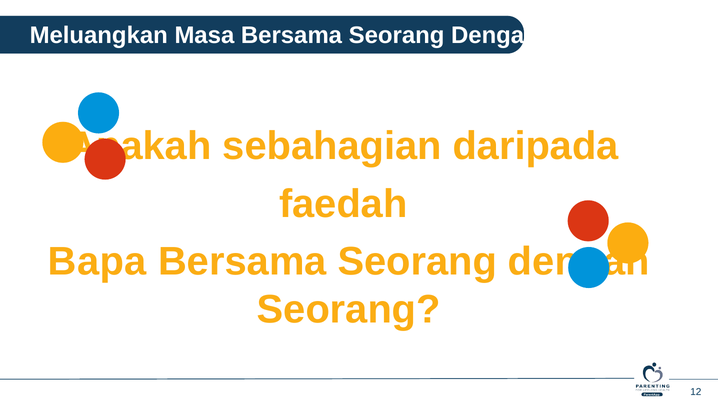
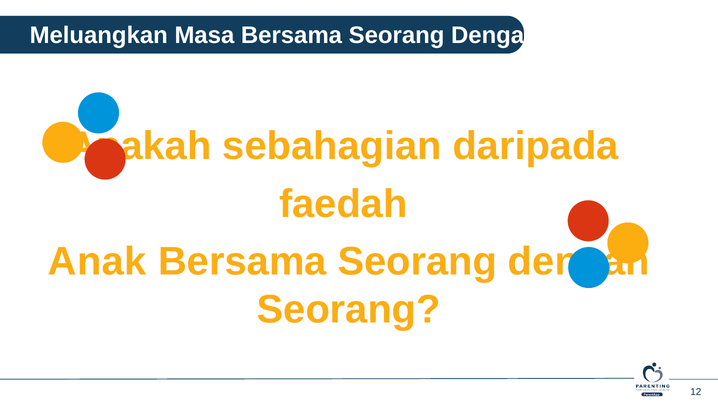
Bapa at (97, 262): Bapa -> Anak
